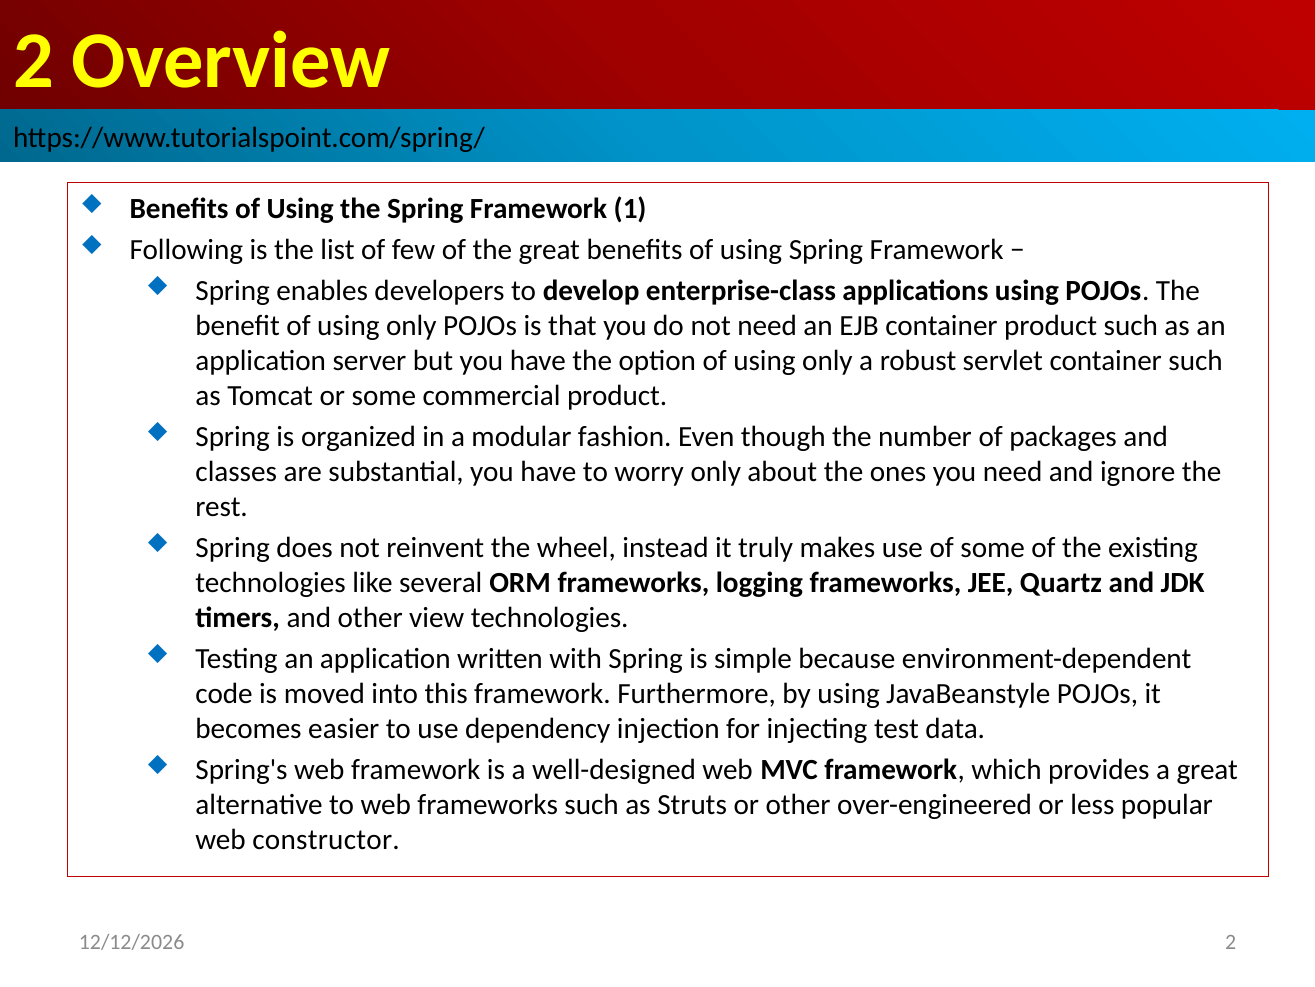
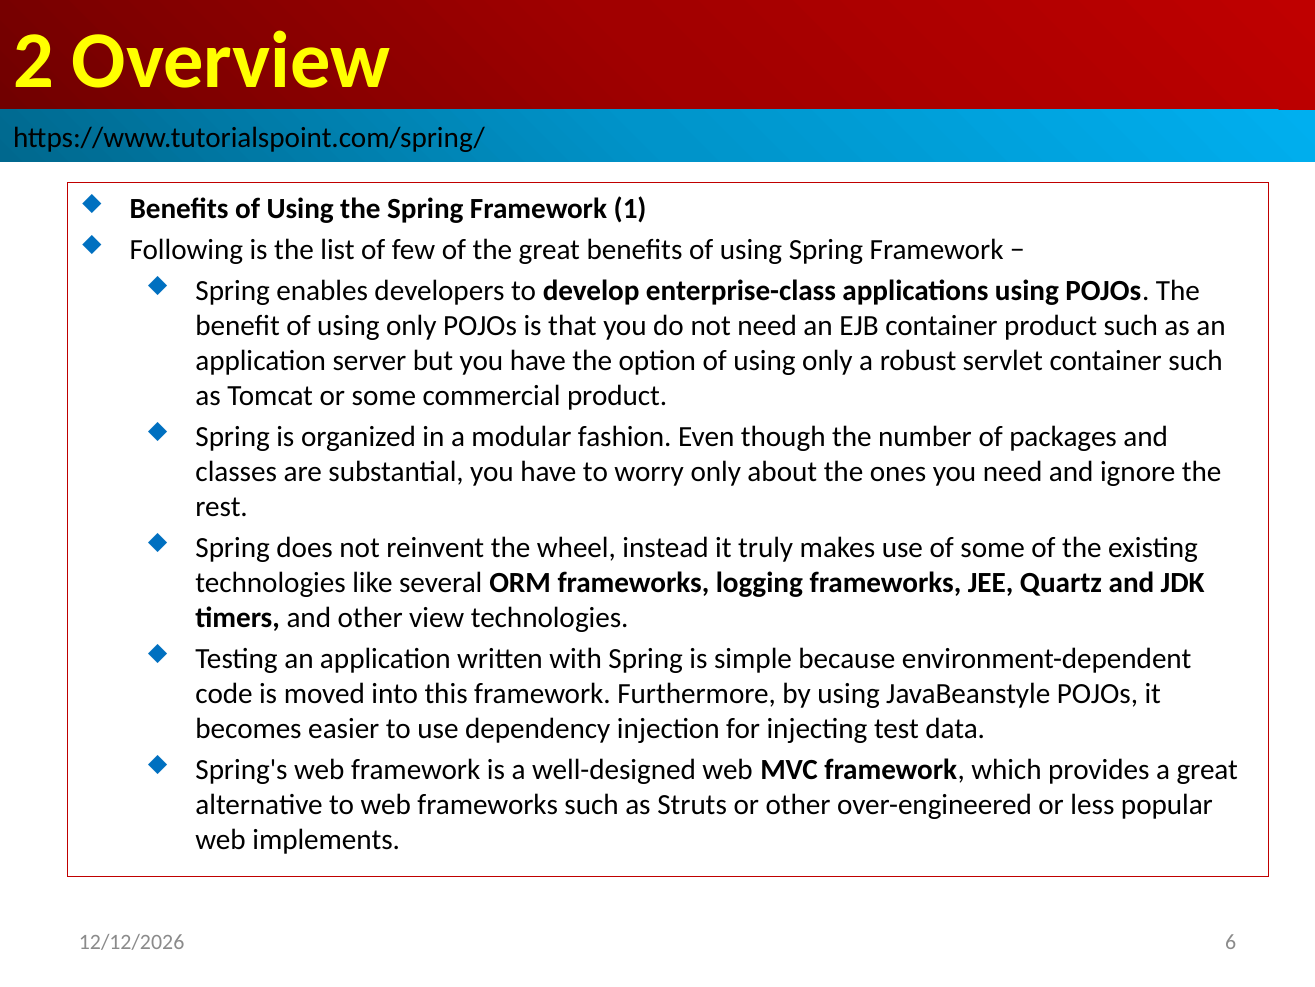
constructor: constructor -> implements
2 at (1231, 942): 2 -> 6
